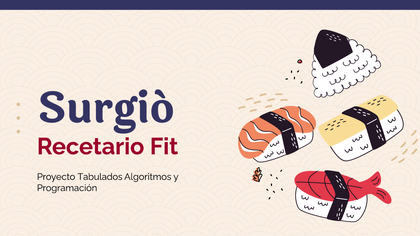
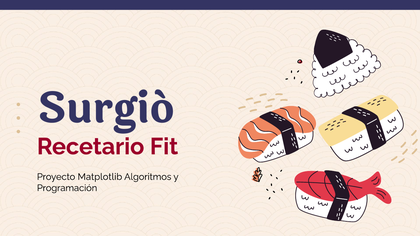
Tabulados: Tabulados -> Matplotlib
